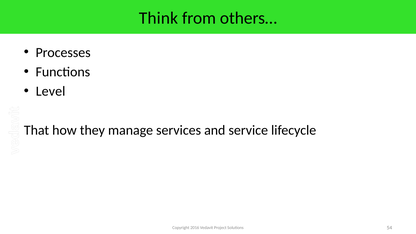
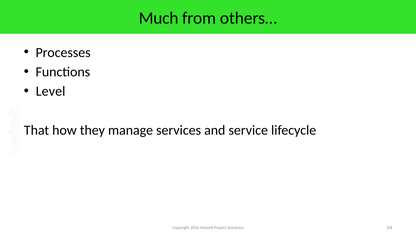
Think: Think -> Much
